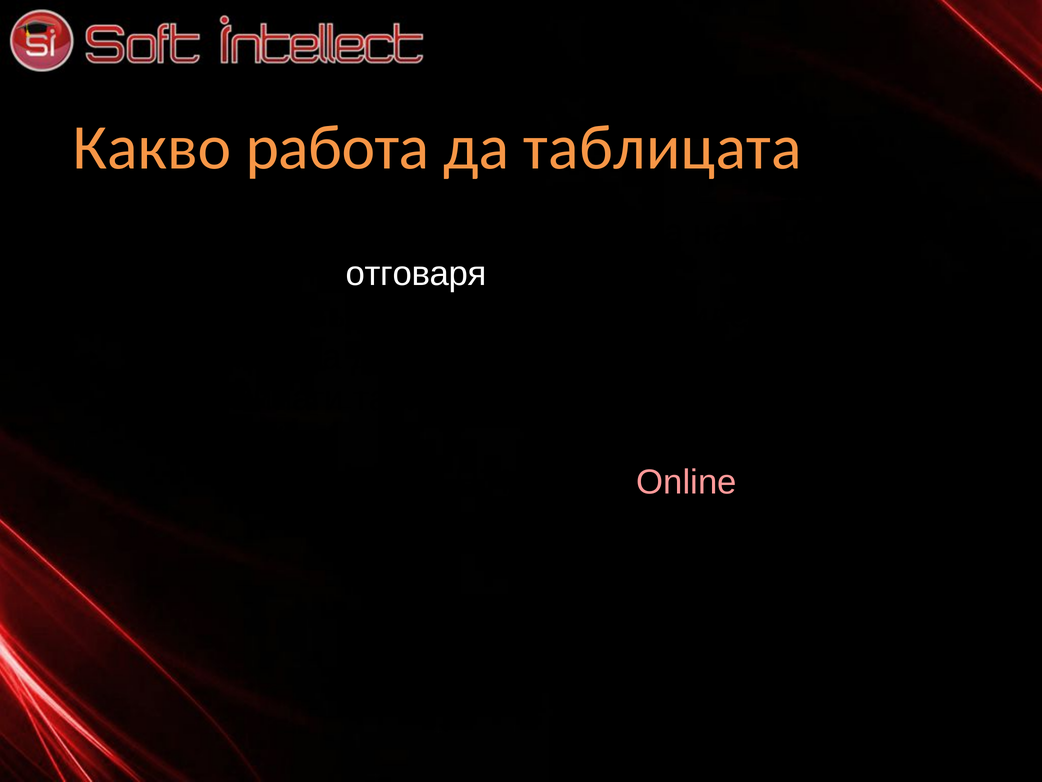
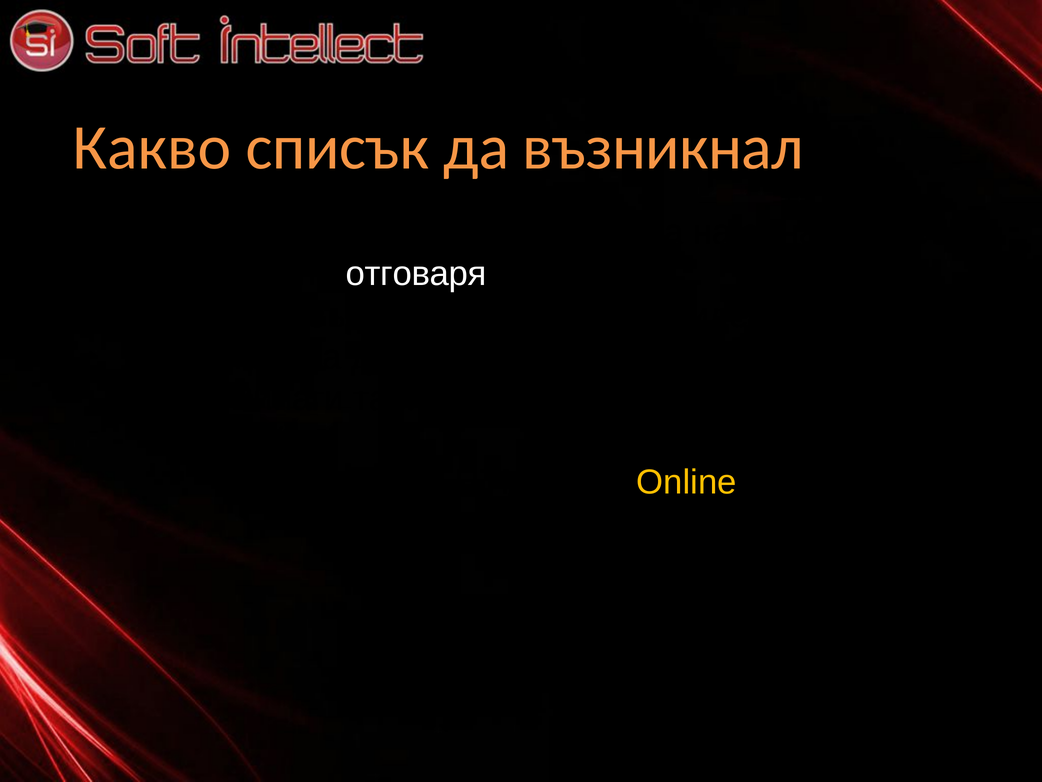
работа: работа -> списък
таблицата: таблицата -> възникнал
Online colour: pink -> yellow
